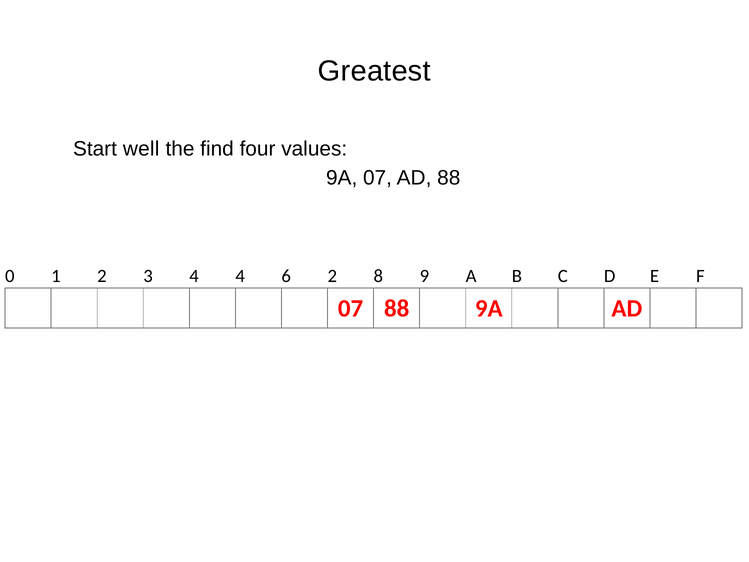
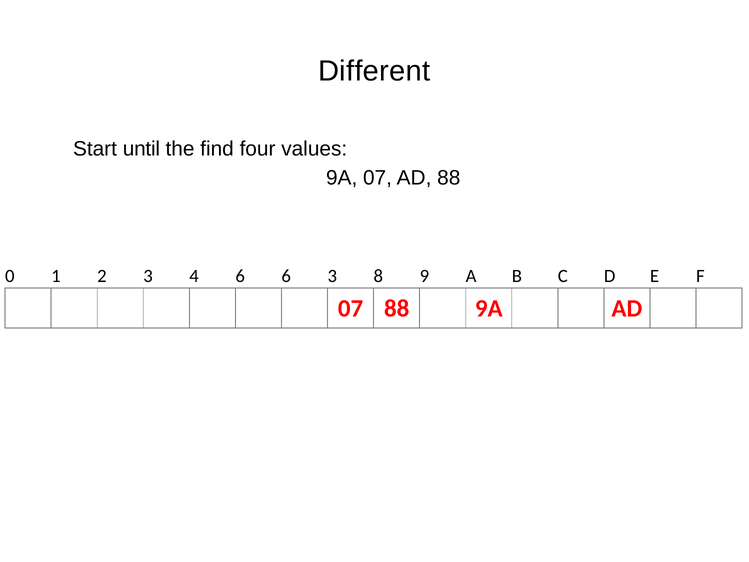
Greatest: Greatest -> Different
well: well -> until
4 4: 4 -> 6
6 2: 2 -> 3
